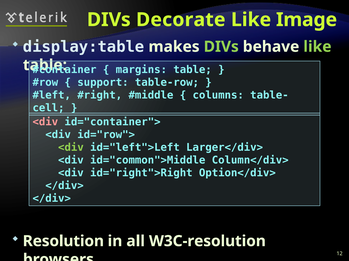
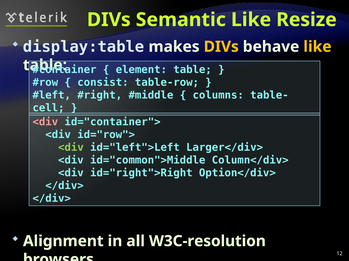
Decorate: Decorate -> Semantic
Image: Image -> Resize
DIVs at (221, 47) colour: light green -> yellow
like at (317, 47) colour: light green -> yellow
margins: margins -> element
support: support -> consist
Resolution: Resolution -> Alignment
